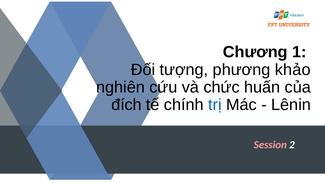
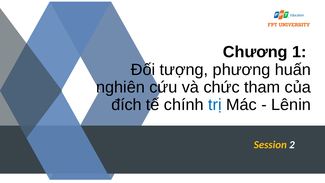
khảo: khảo -> huấn
huấn: huấn -> tham
Session colour: pink -> yellow
